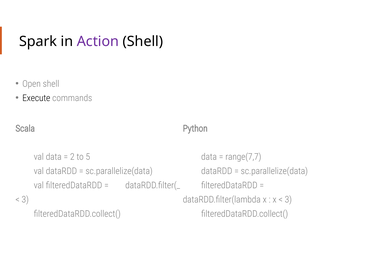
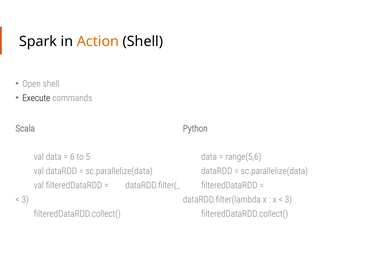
Action colour: purple -> orange
2: 2 -> 6
range(7,7: range(7,7 -> range(5,6
